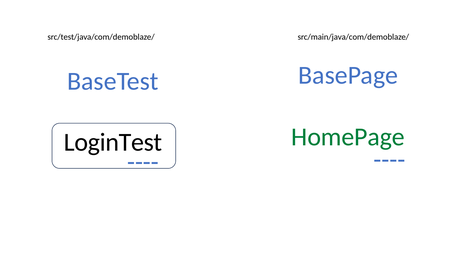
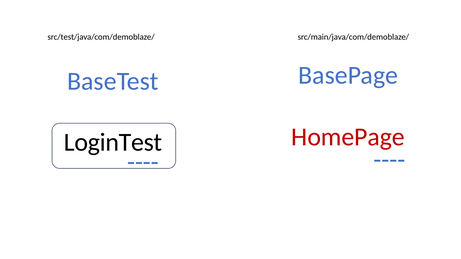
HomePage colour: green -> red
